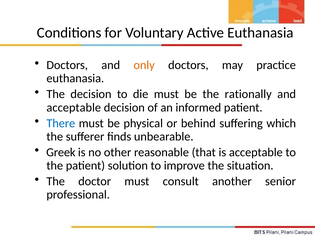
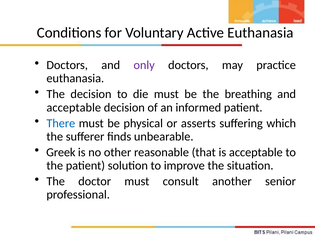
only colour: orange -> purple
rationally: rationally -> breathing
behind: behind -> asserts
